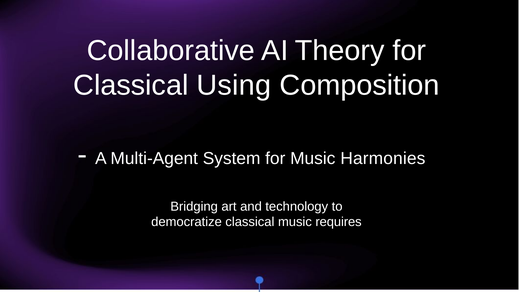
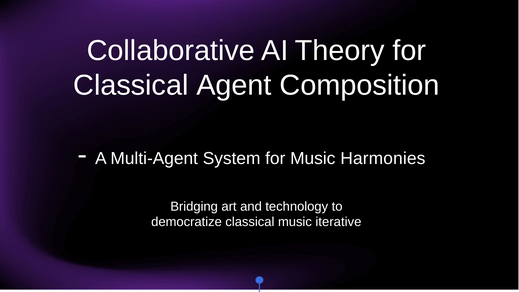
Using: Using -> Agent
requires: requires -> iterative
